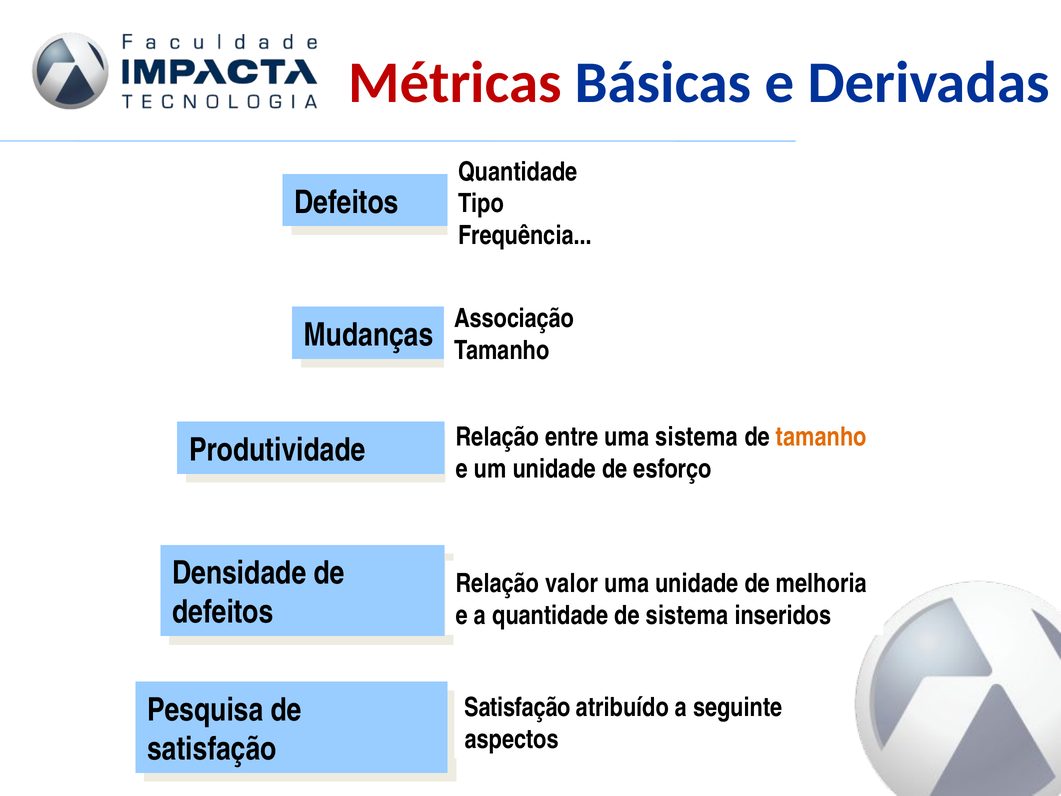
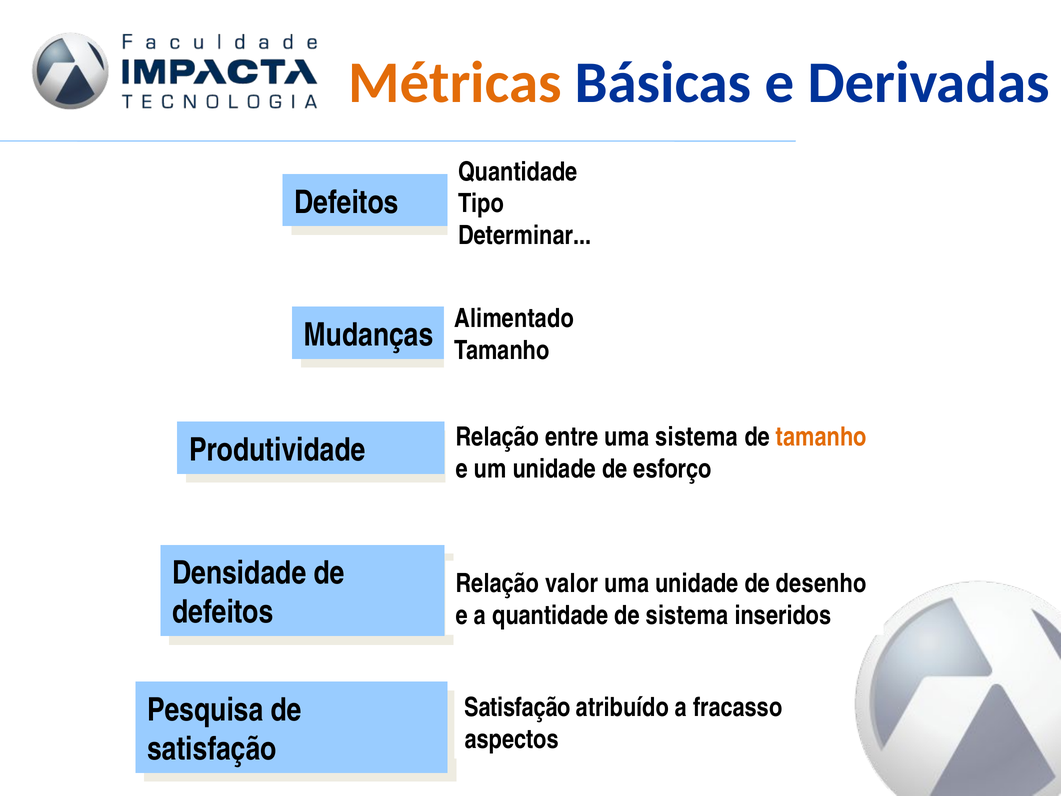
Métricas colour: red -> orange
Frequência: Frequência -> Determinar
Associação: Associação -> Alimentado
melhoria: melhoria -> desenho
seguinte: seguinte -> fracasso
